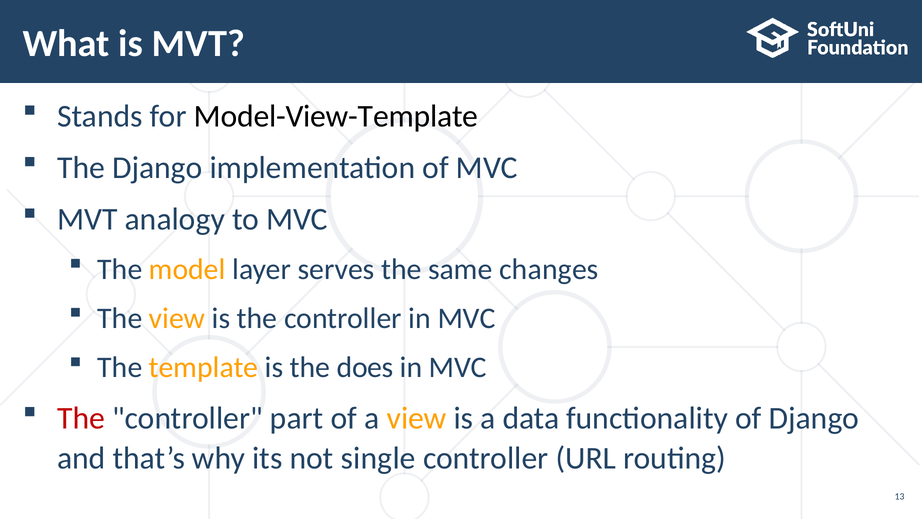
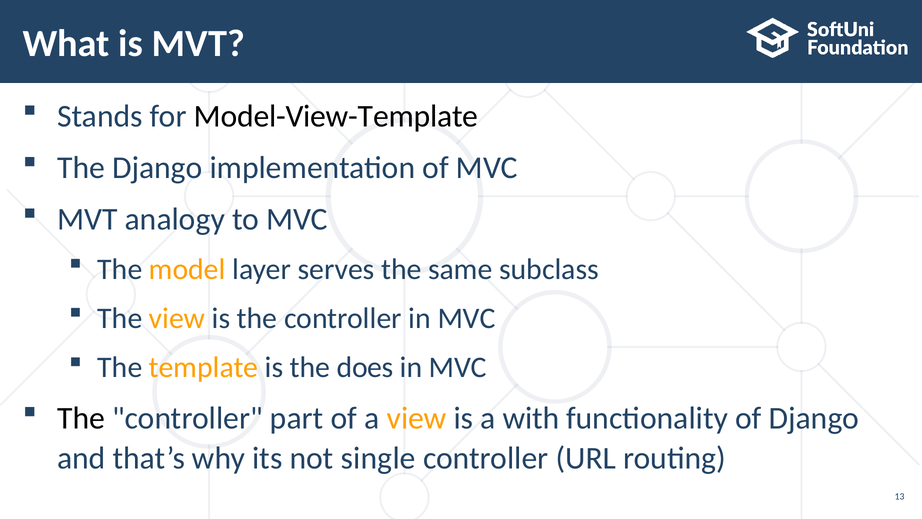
changes: changes -> subclass
The at (81, 418) colour: red -> black
data: data -> with
